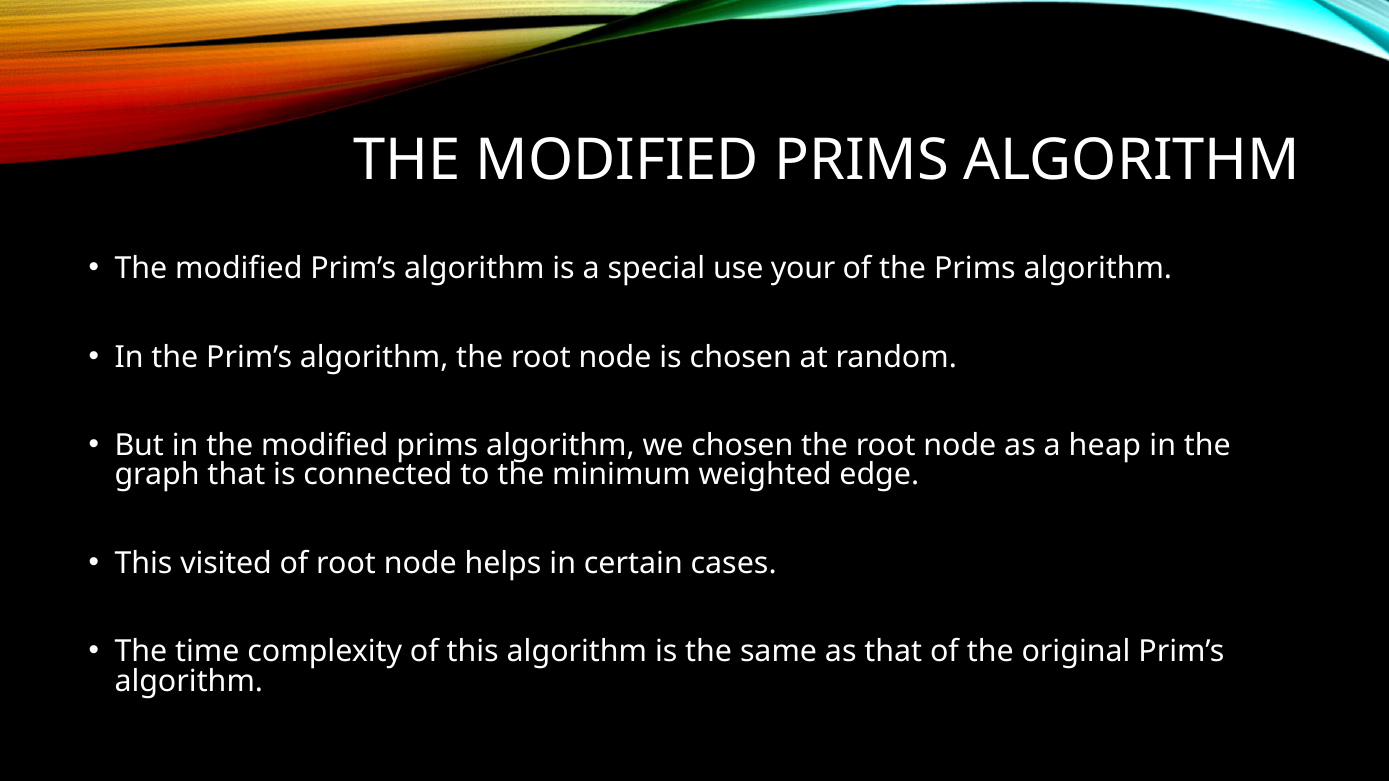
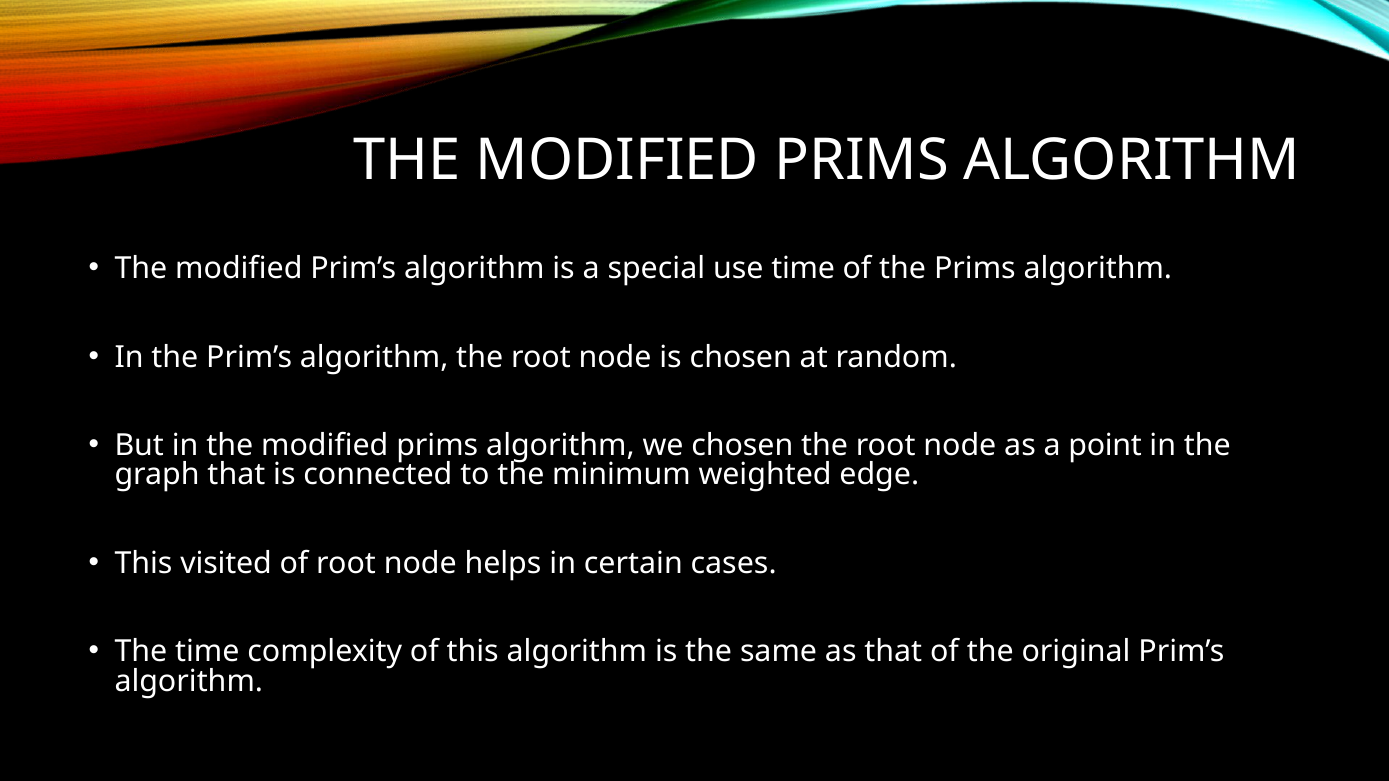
use your: your -> time
heap: heap -> point
